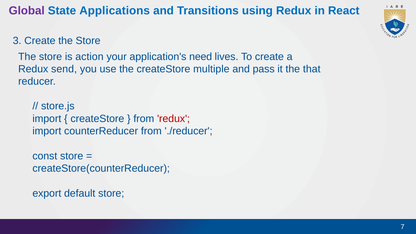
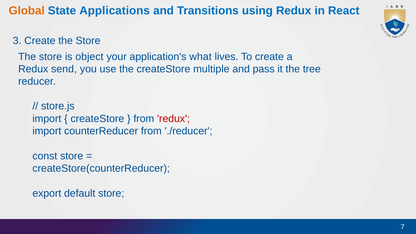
Global colour: purple -> orange
action: action -> object
need: need -> what
that: that -> tree
